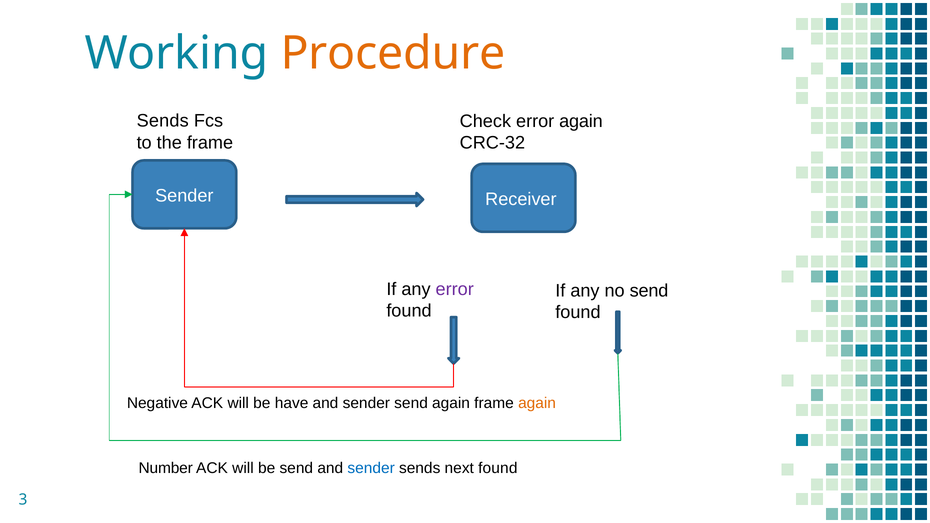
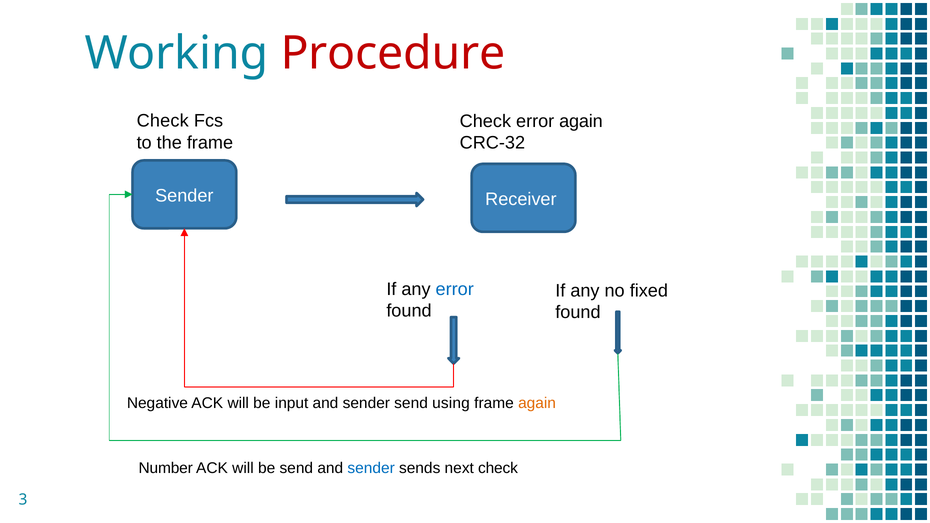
Procedure colour: orange -> red
Sends at (163, 121): Sends -> Check
error at (455, 289) colour: purple -> blue
no send: send -> fixed
have: have -> input
send again: again -> using
next found: found -> check
